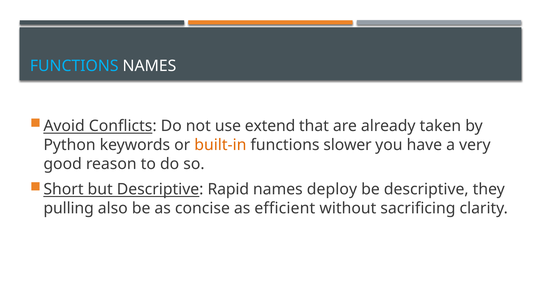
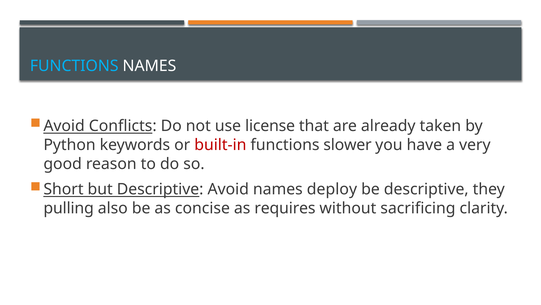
extend: extend -> license
built-in colour: orange -> red
Descriptive Rapid: Rapid -> Avoid
efficient: efficient -> requires
